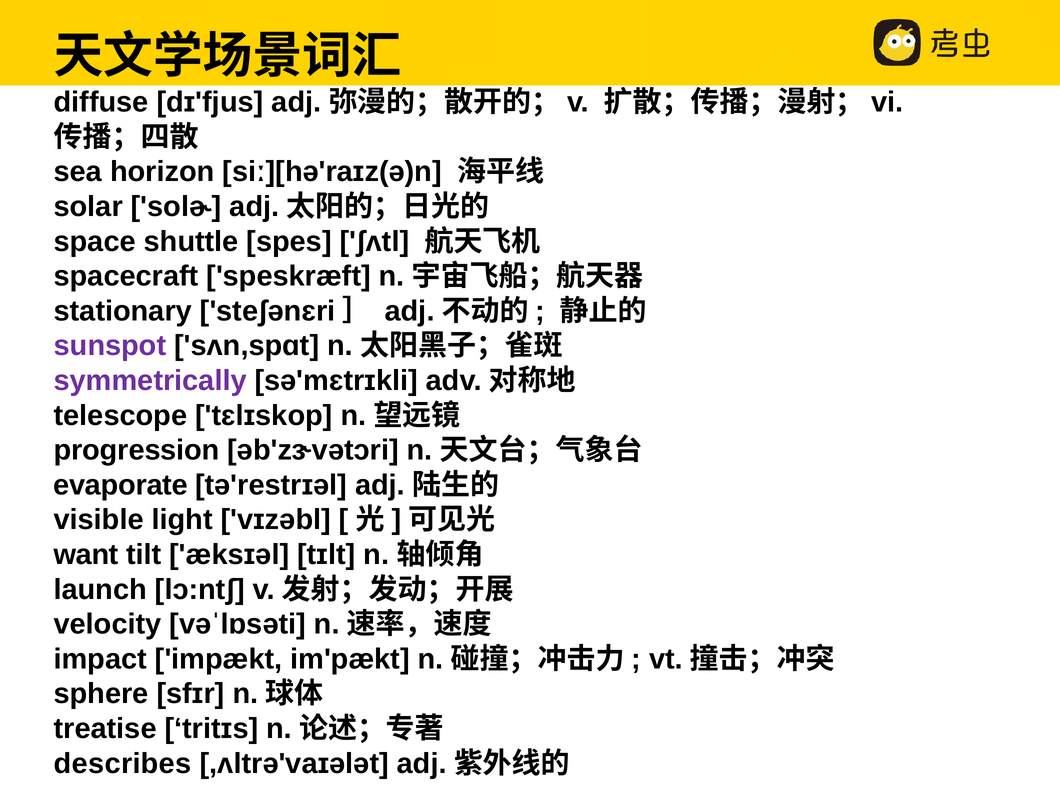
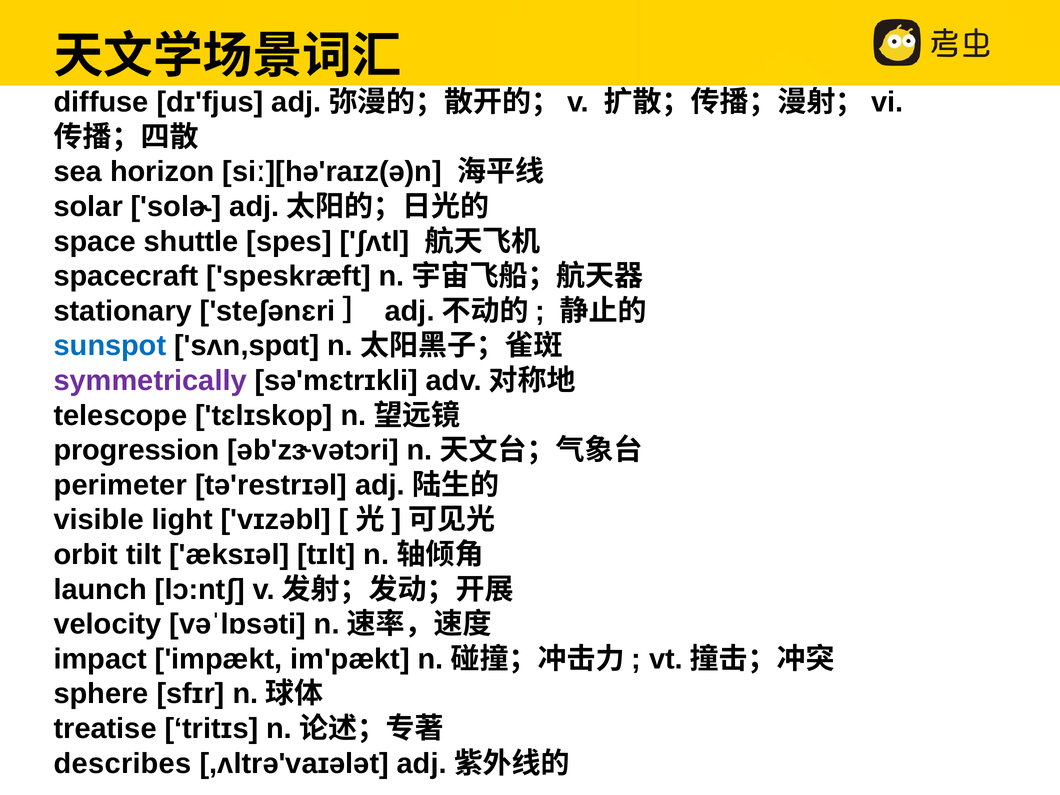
sunspot colour: purple -> blue
evaporate: evaporate -> perimeter
want: want -> orbit
